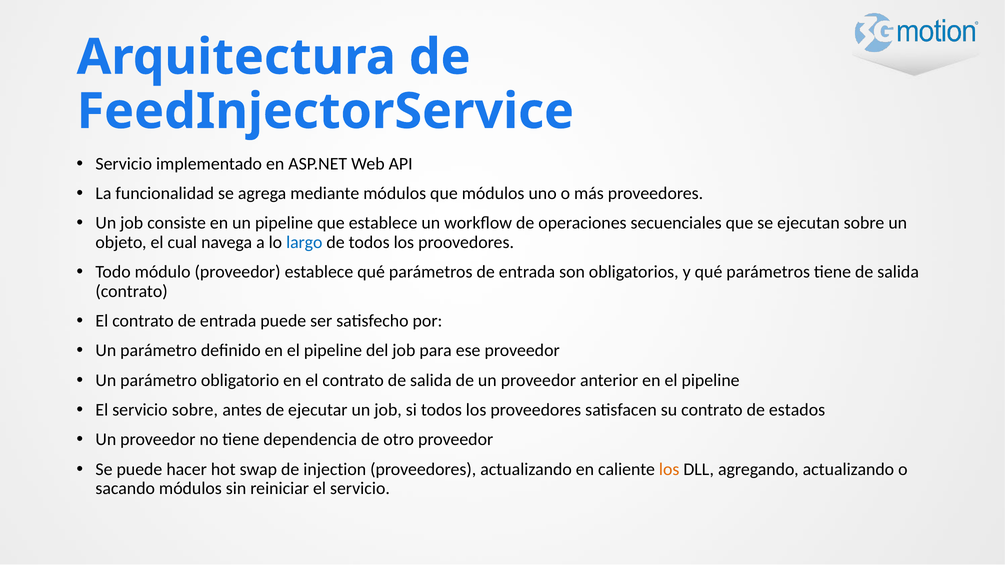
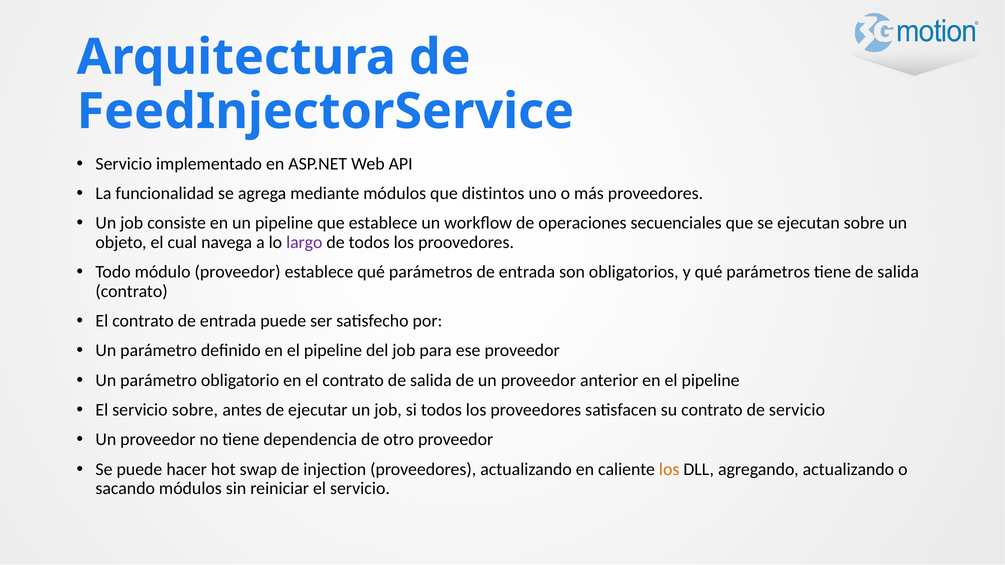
que módulos: módulos -> distintos
largo colour: blue -> purple
de estados: estados -> servicio
